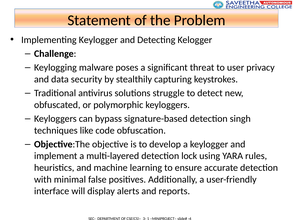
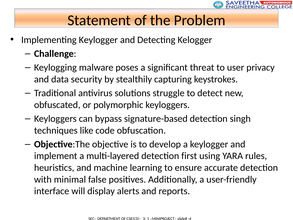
lock: lock -> first
